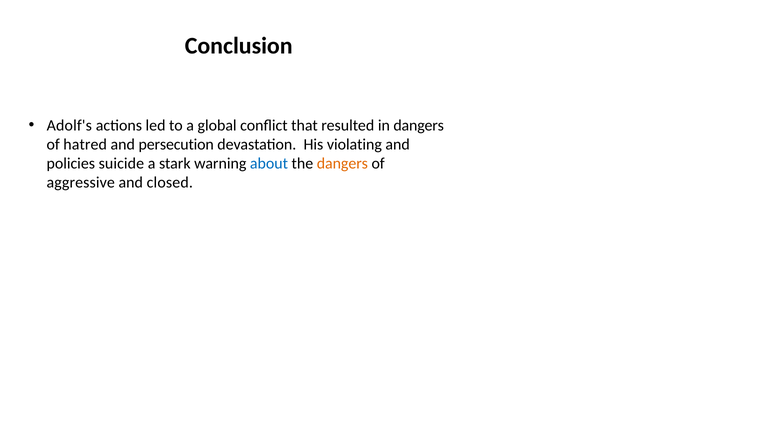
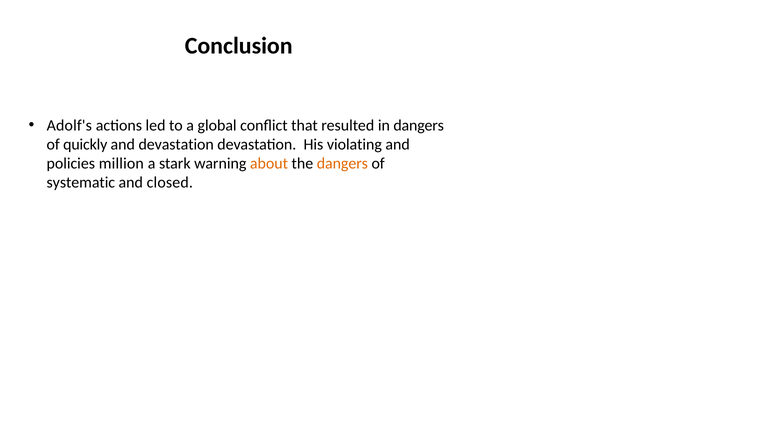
hatred: hatred -> quickly
and persecution: persecution -> devastation
suicide: suicide -> million
about colour: blue -> orange
aggressive: aggressive -> systematic
